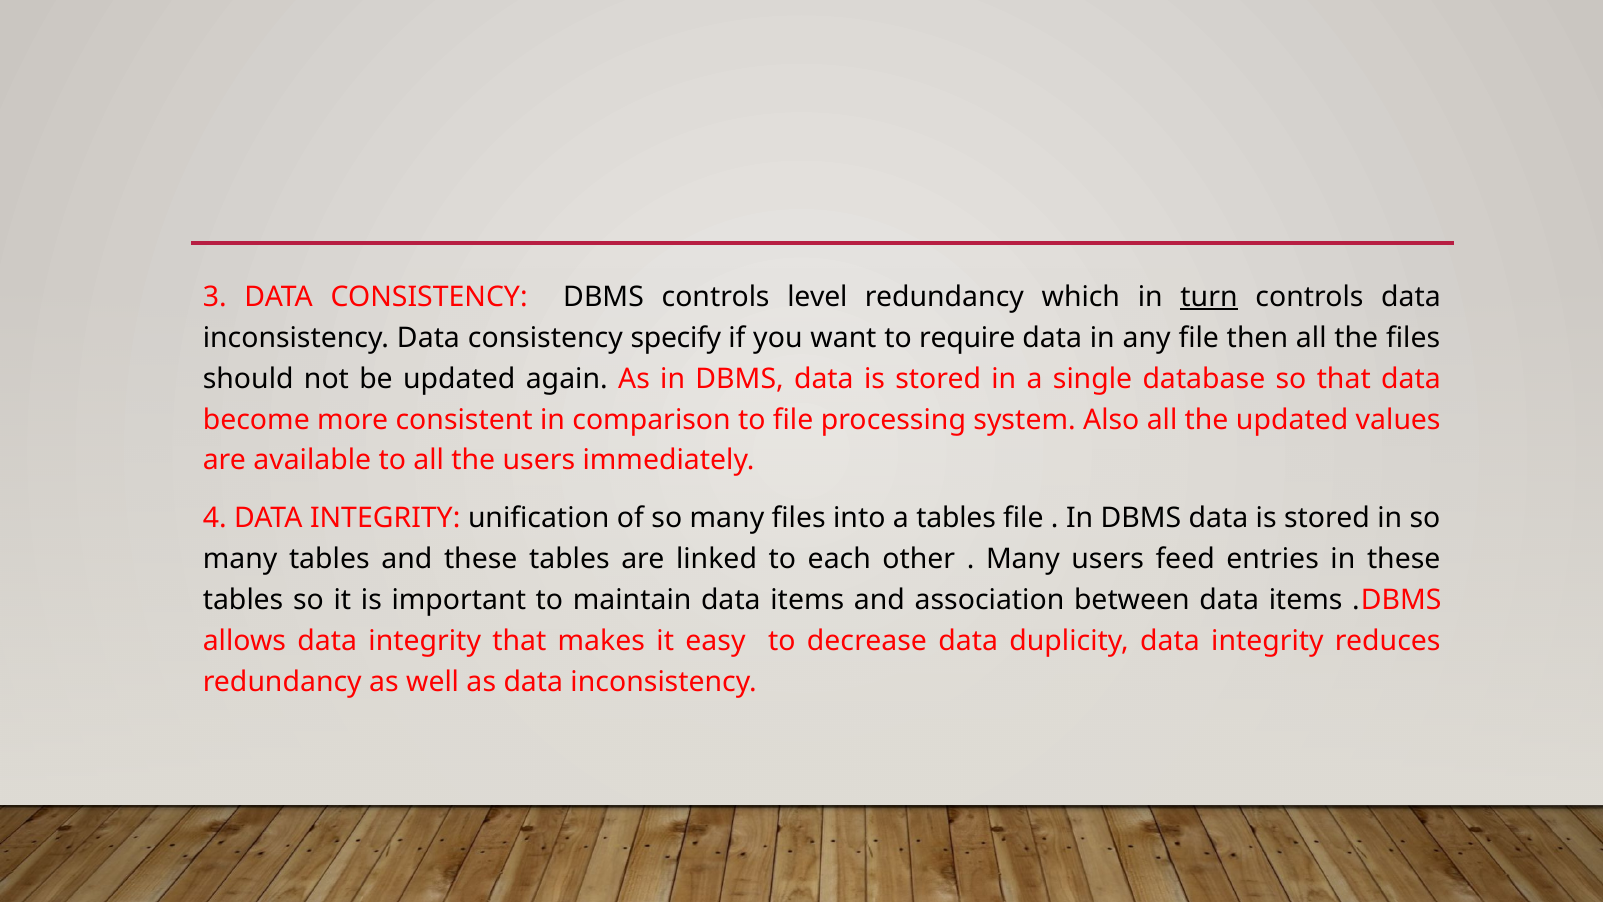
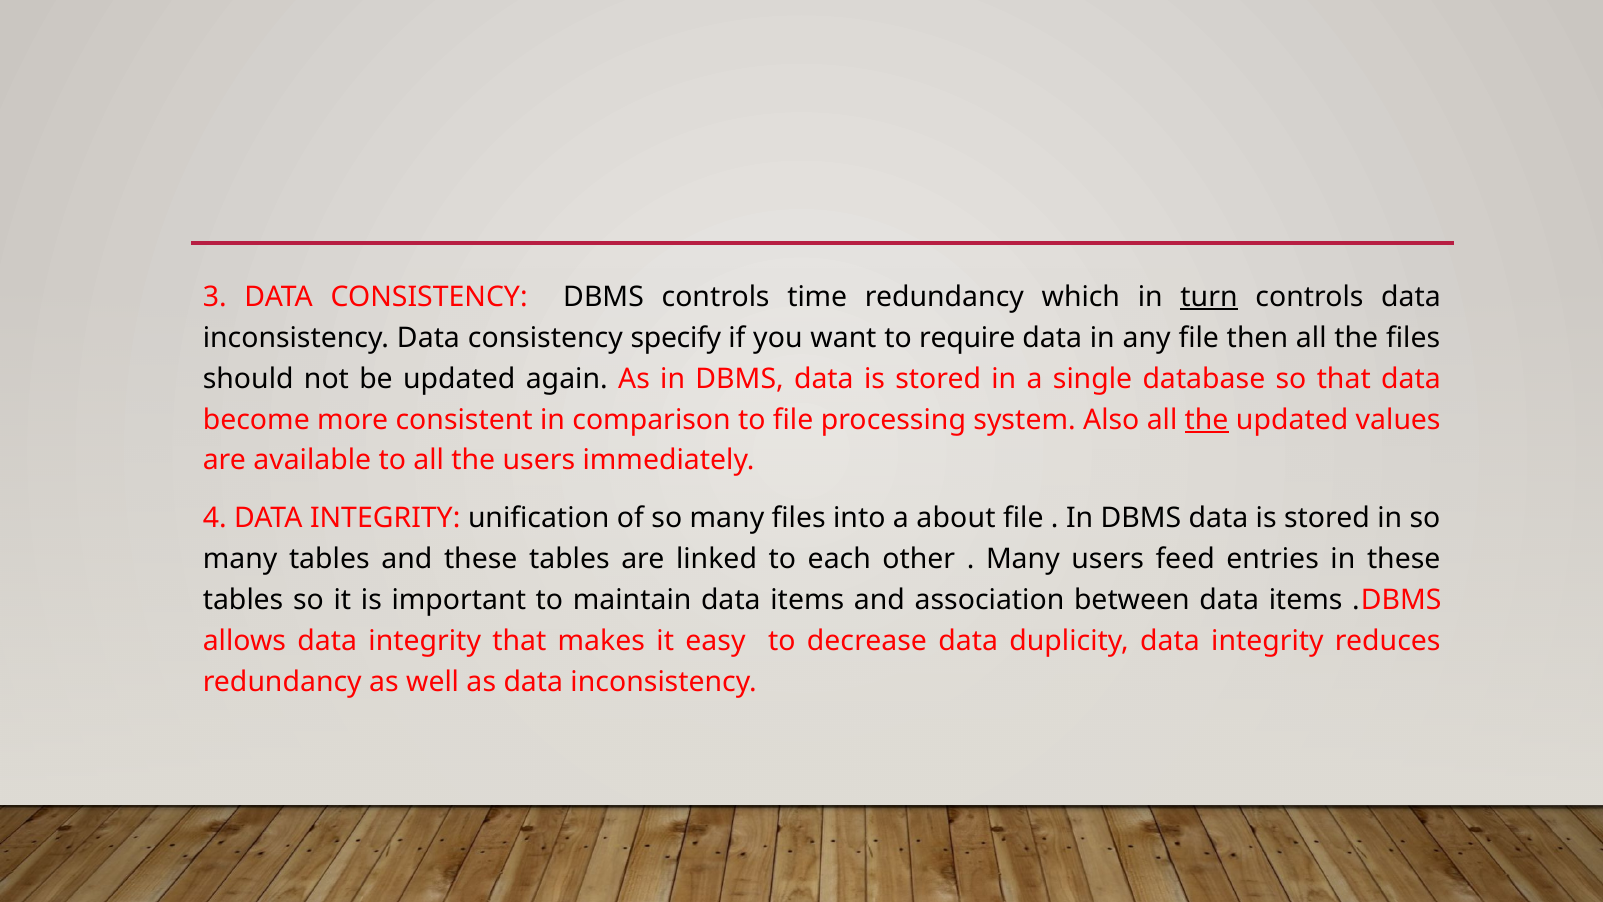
level: level -> time
the at (1207, 420) underline: none -> present
a tables: tables -> about
